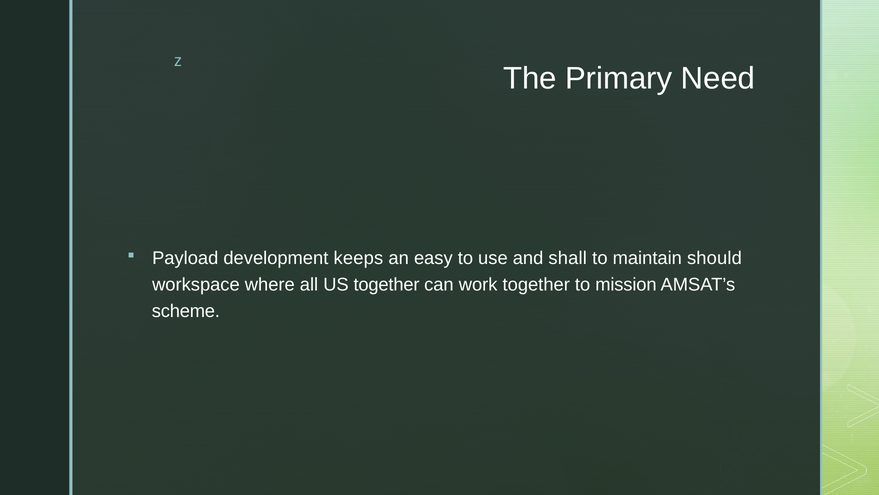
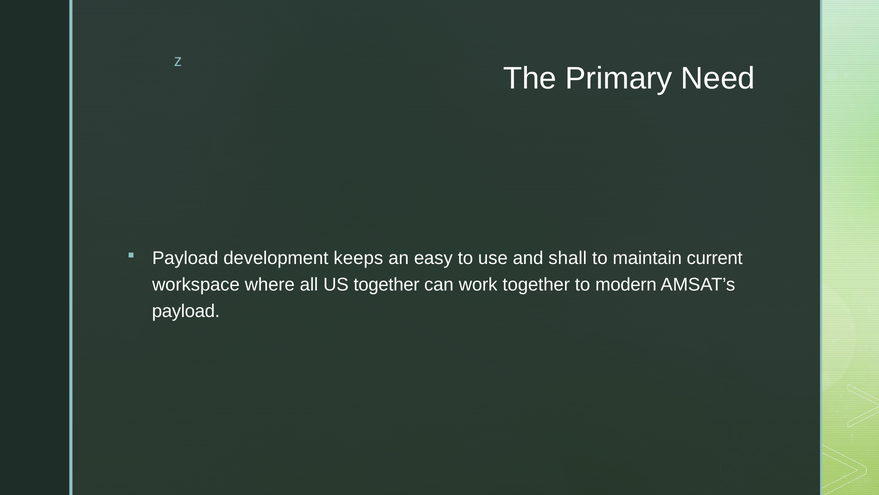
should: should -> current
mission: mission -> modern
scheme at (186, 311): scheme -> payload
